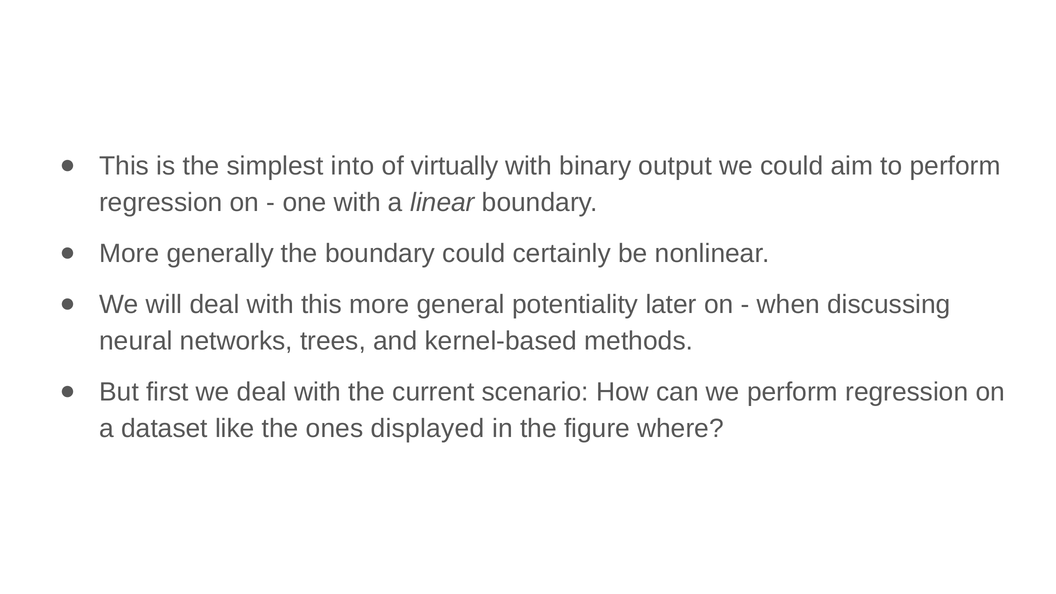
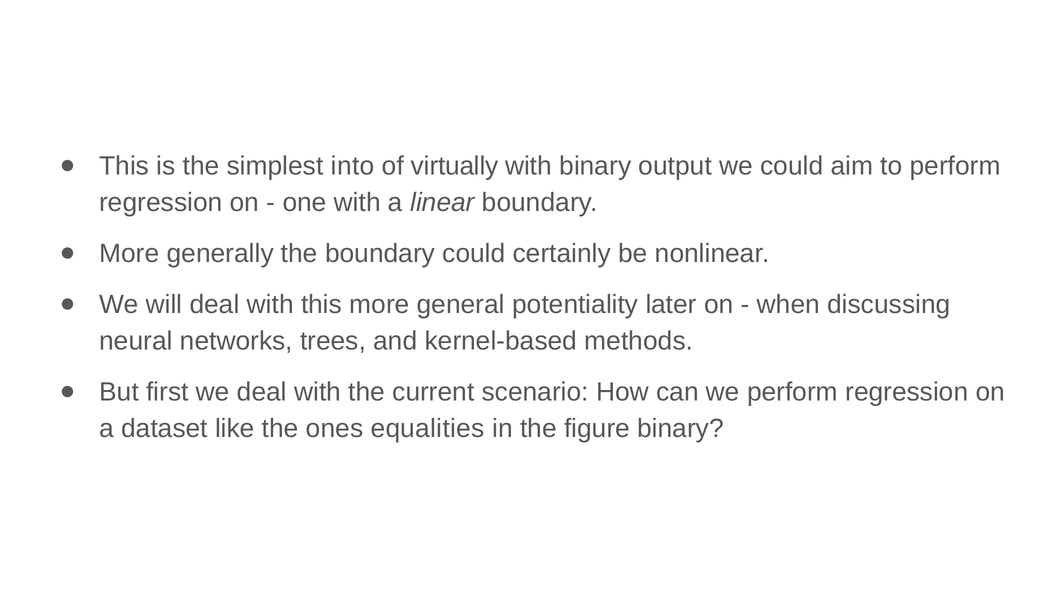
displayed: displayed -> equalities
figure where: where -> binary
